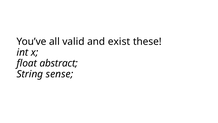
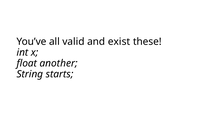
abstract: abstract -> another
sense: sense -> starts
